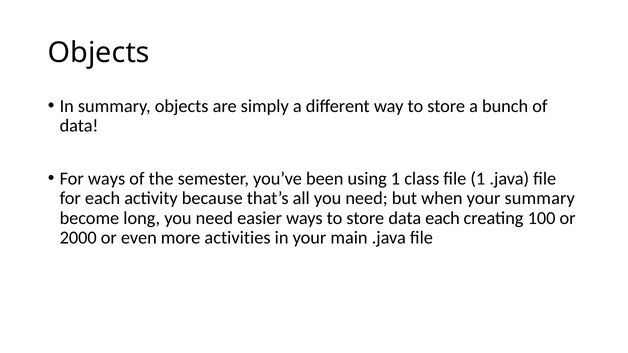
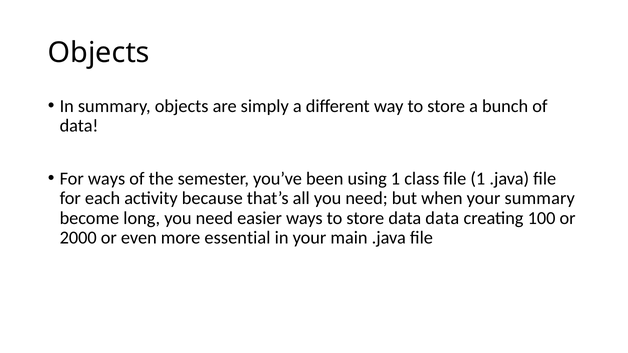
data each: each -> data
activities: activities -> essential
